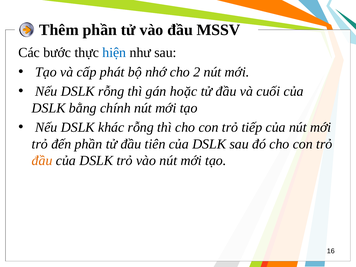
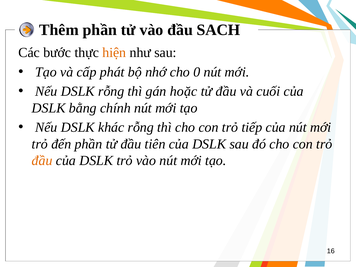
MSSV: MSSV -> SACH
hiện colour: blue -> orange
2: 2 -> 0
